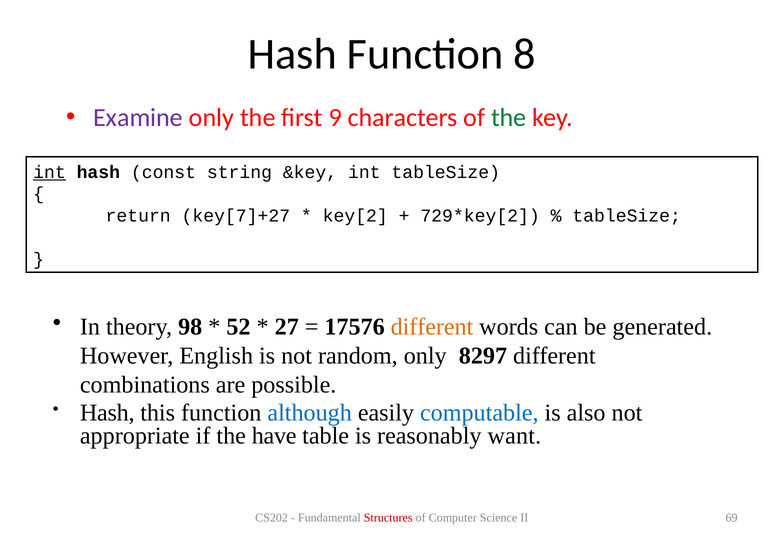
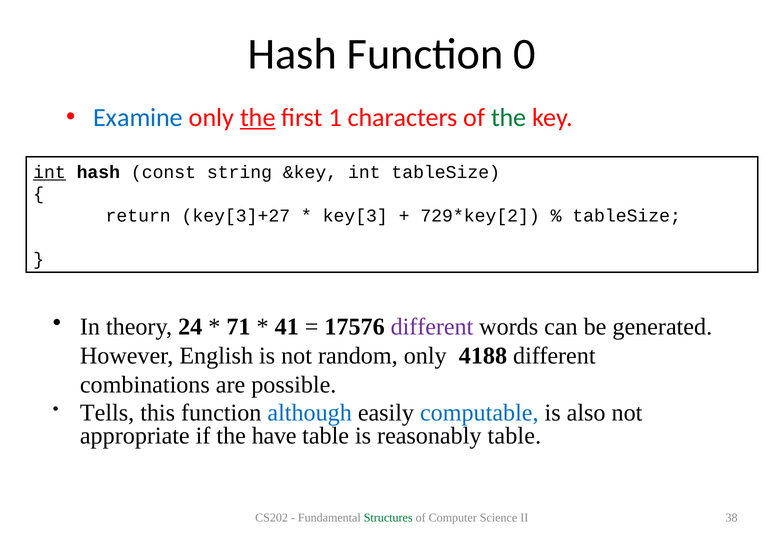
8: 8 -> 0
Examine colour: purple -> blue
the at (258, 118) underline: none -> present
9: 9 -> 1
key[7]+27: key[7]+27 -> key[3]+27
key[2: key[2 -> key[3
98: 98 -> 24
52: 52 -> 71
27: 27 -> 41
different at (432, 327) colour: orange -> purple
8297: 8297 -> 4188
Hash at (107, 413): Hash -> Tells
reasonably want: want -> table
Structures colour: red -> green
69: 69 -> 38
